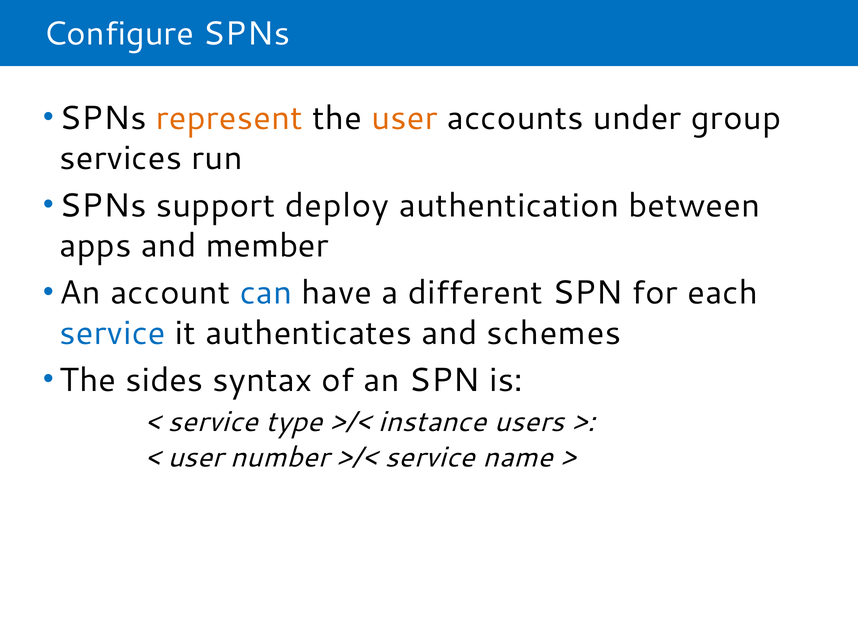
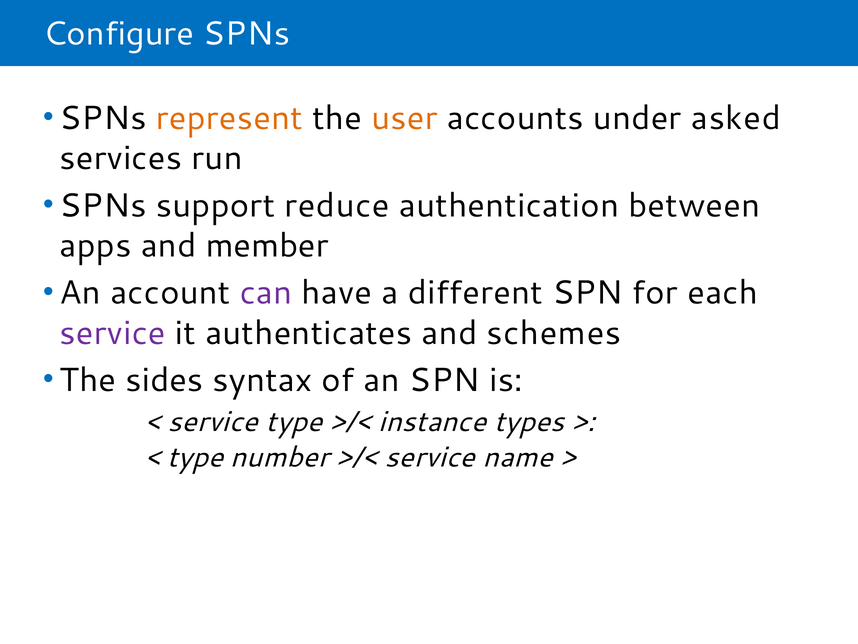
group: group -> asked
deploy: deploy -> reduce
can colour: blue -> purple
service at (113, 333) colour: blue -> purple
users: users -> types
user at (195, 457): user -> type
